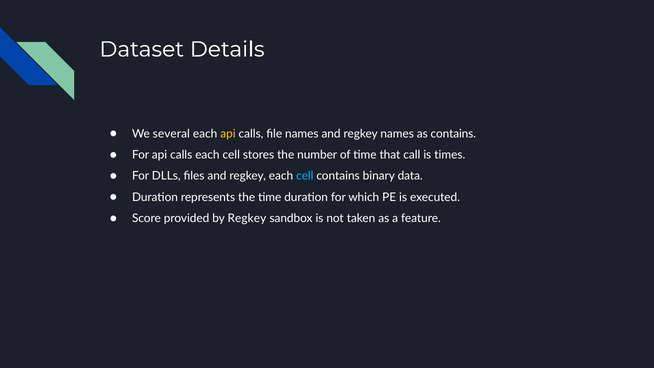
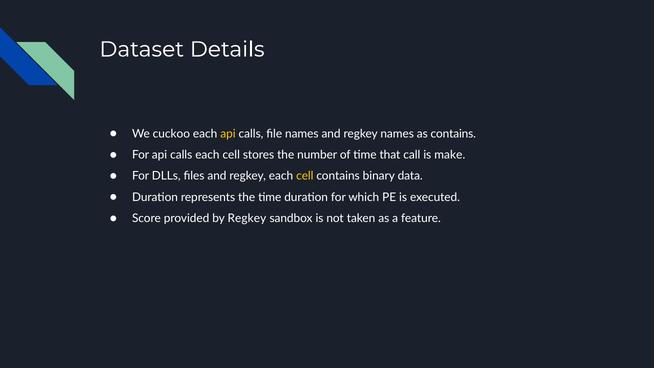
several: several -> cuckoo
times: times -> make
cell at (305, 176) colour: light blue -> yellow
